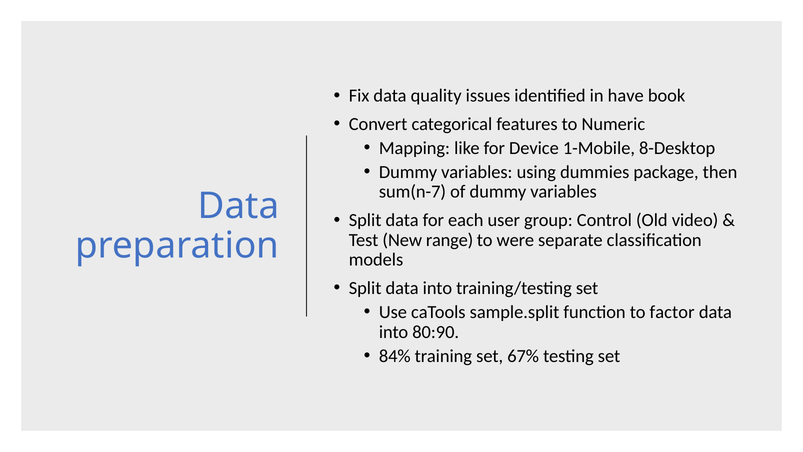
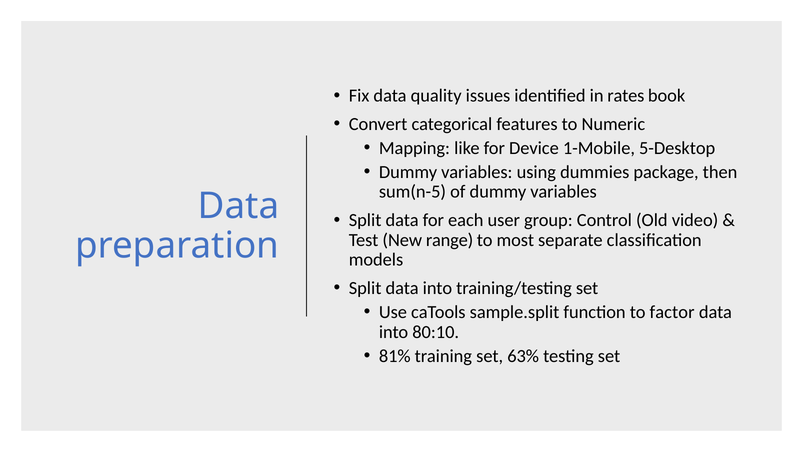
have: have -> rates
8-Desktop: 8-Desktop -> 5-Desktop
sum(n-7: sum(n-7 -> sum(n-5
were: were -> most
80:90: 80:90 -> 80:10
84%: 84% -> 81%
67%: 67% -> 63%
